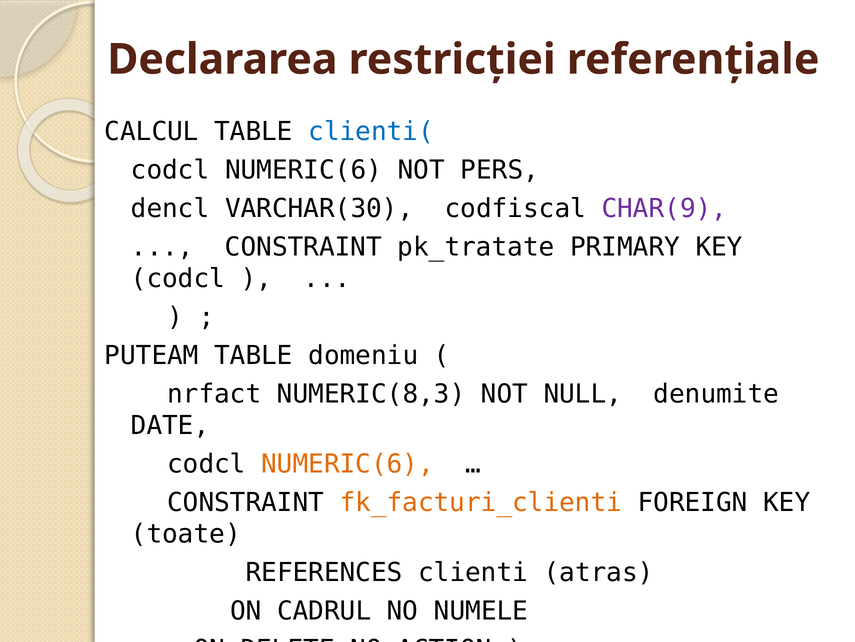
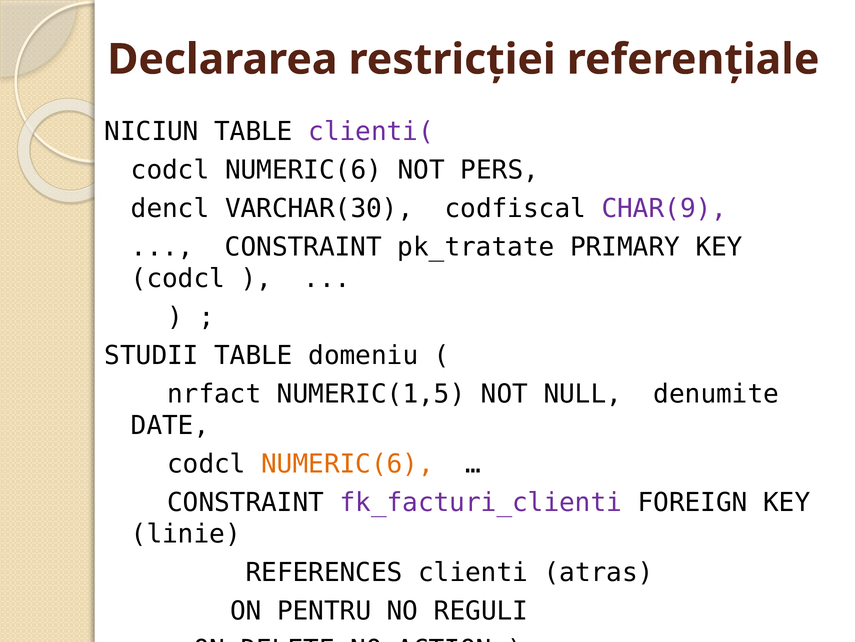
CALCUL: CALCUL -> NICIUN
clienti( colour: blue -> purple
PUTEAM: PUTEAM -> STUDII
NUMERIC(8,3: NUMERIC(8,3 -> NUMERIC(1,5
fk_facturi_clienti colour: orange -> purple
toate: toate -> linie
CADRUL: CADRUL -> PENTRU
NUMELE: NUMELE -> REGULI
